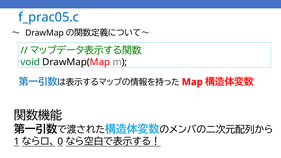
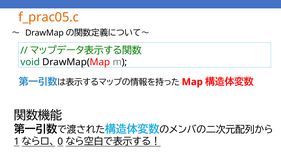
f_prac05.c colour: blue -> orange
